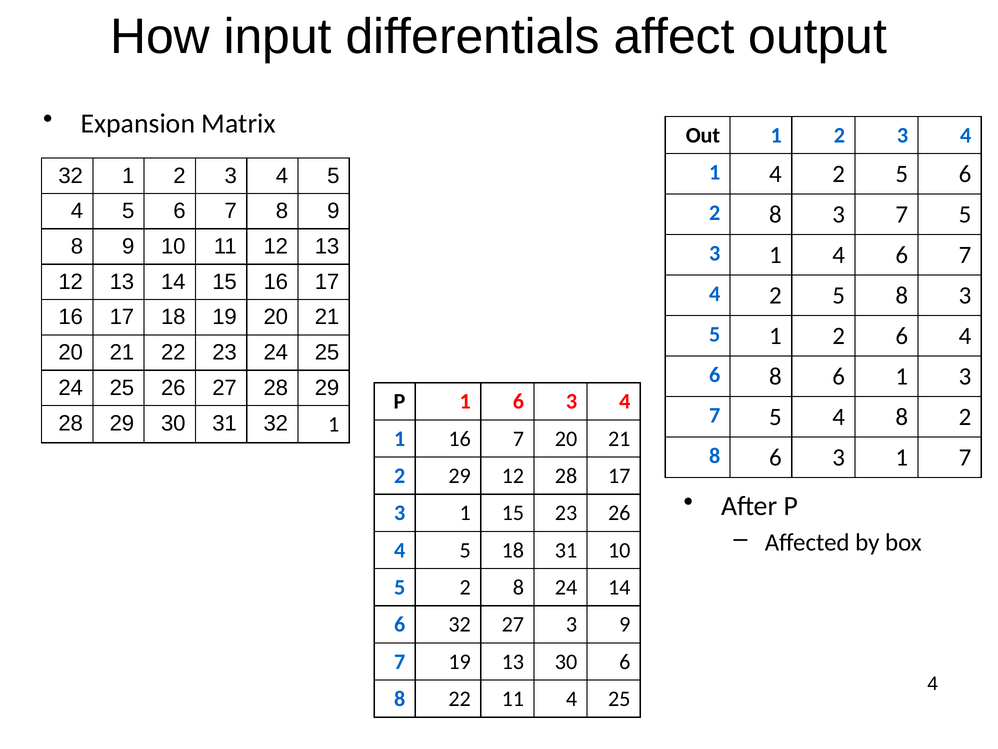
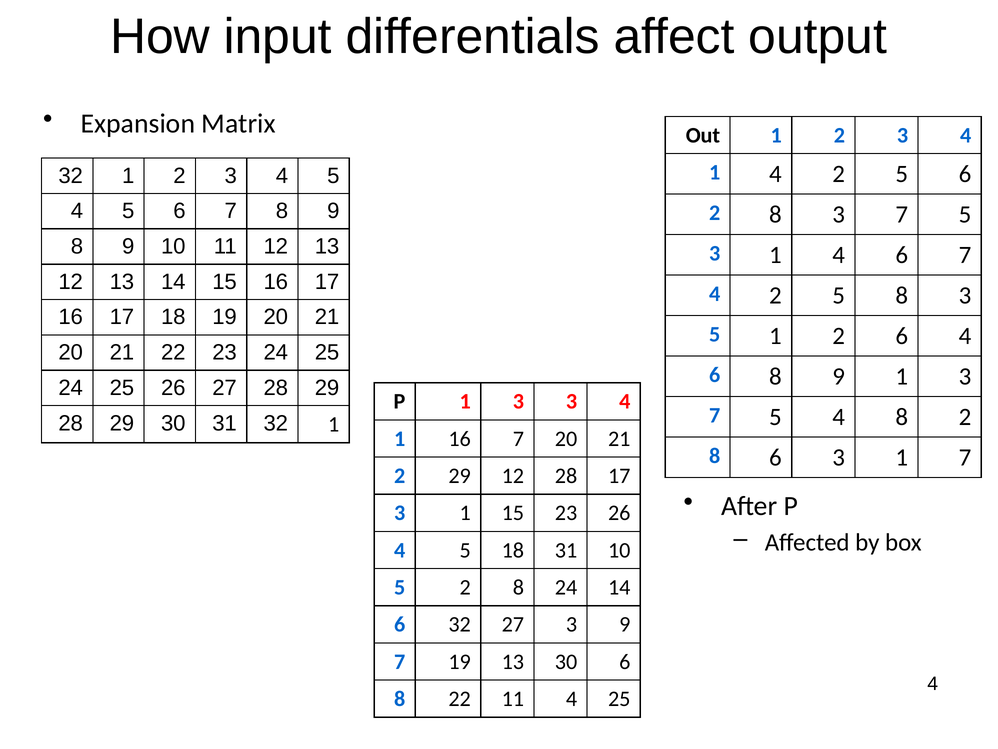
6 8 6: 6 -> 9
P 1 6: 6 -> 3
